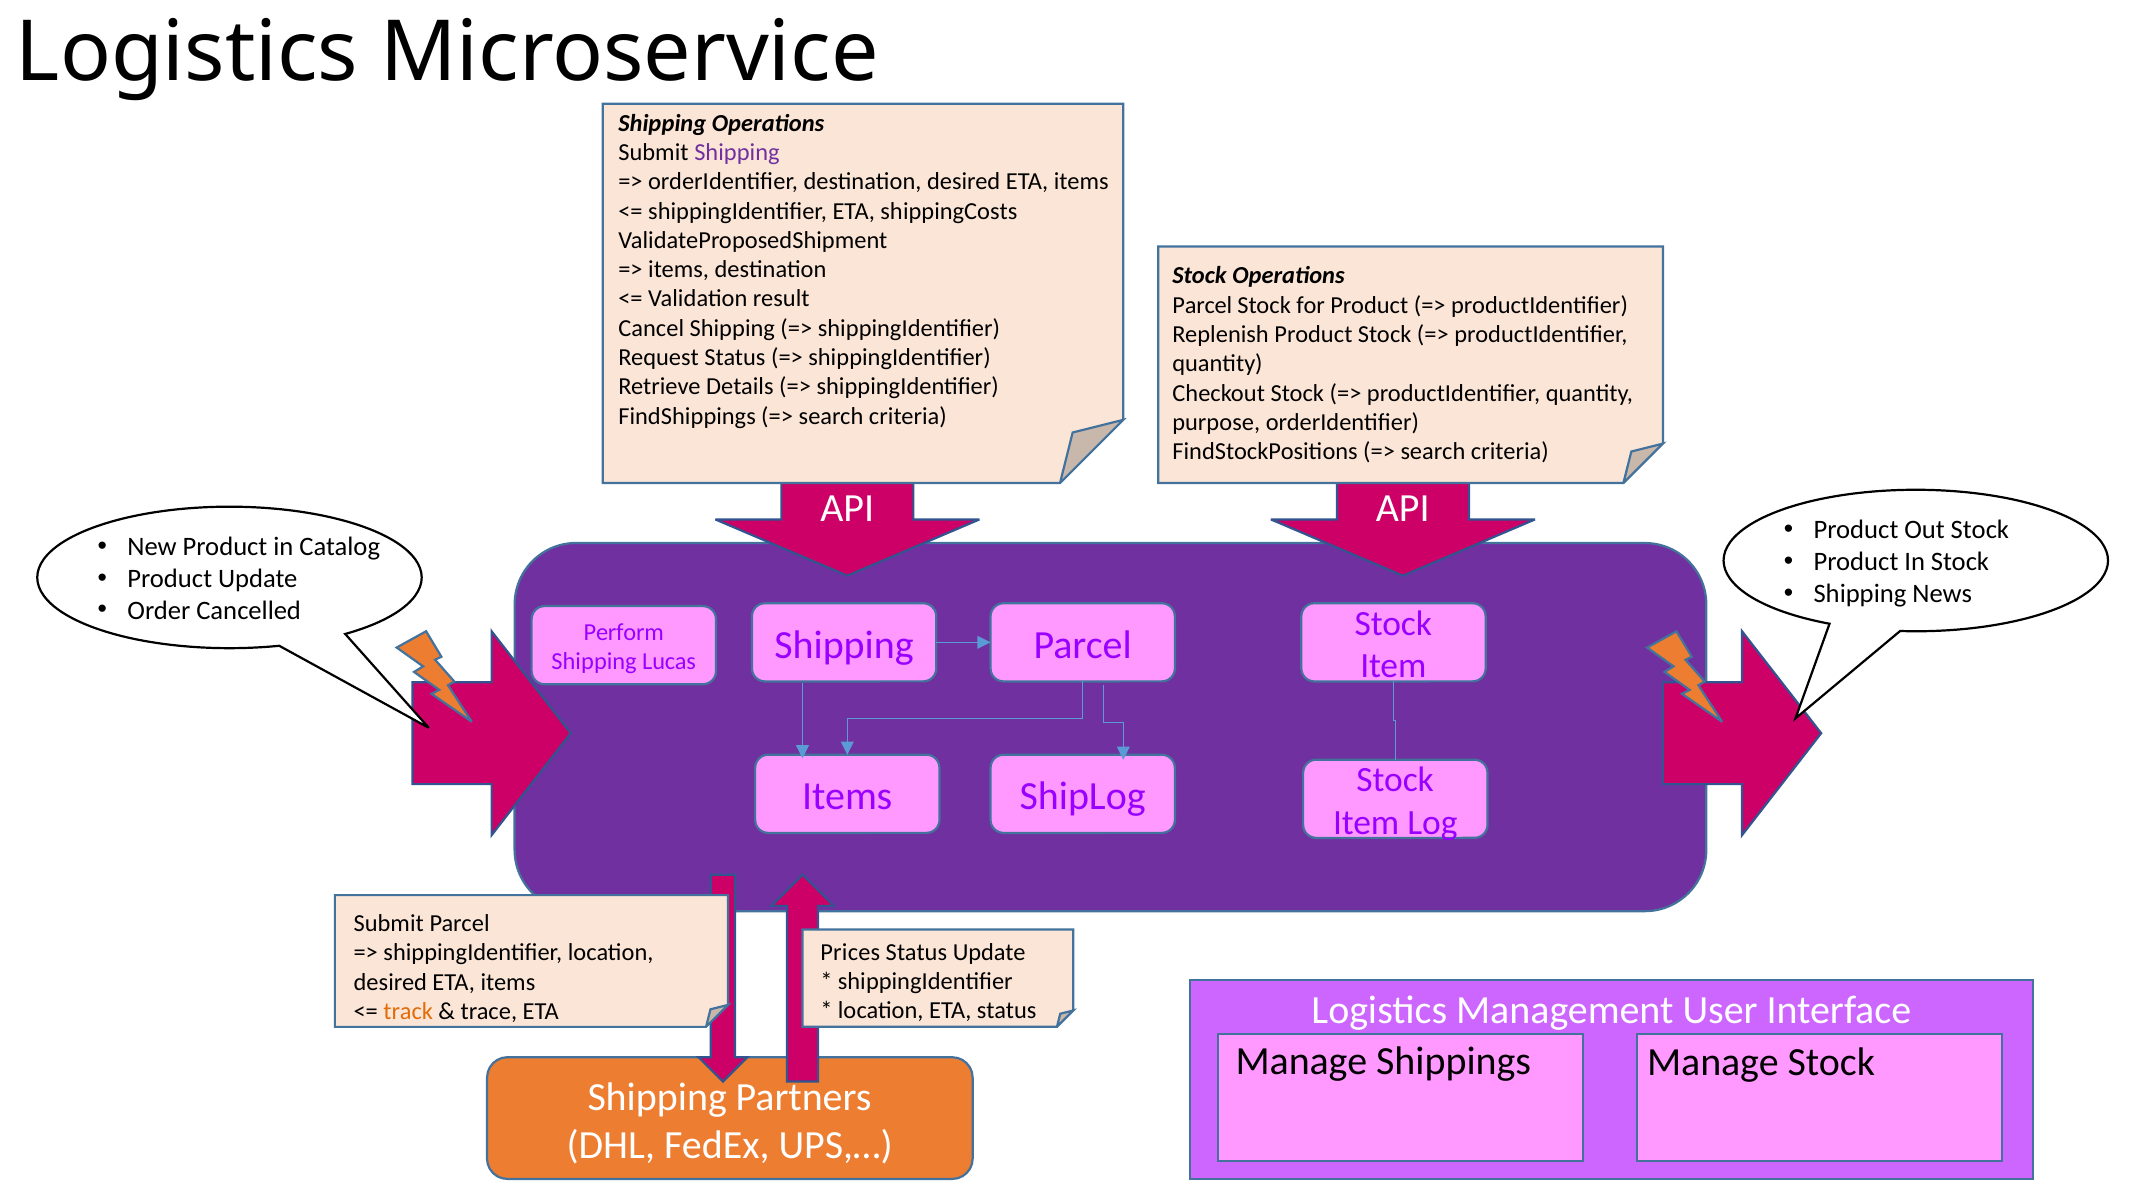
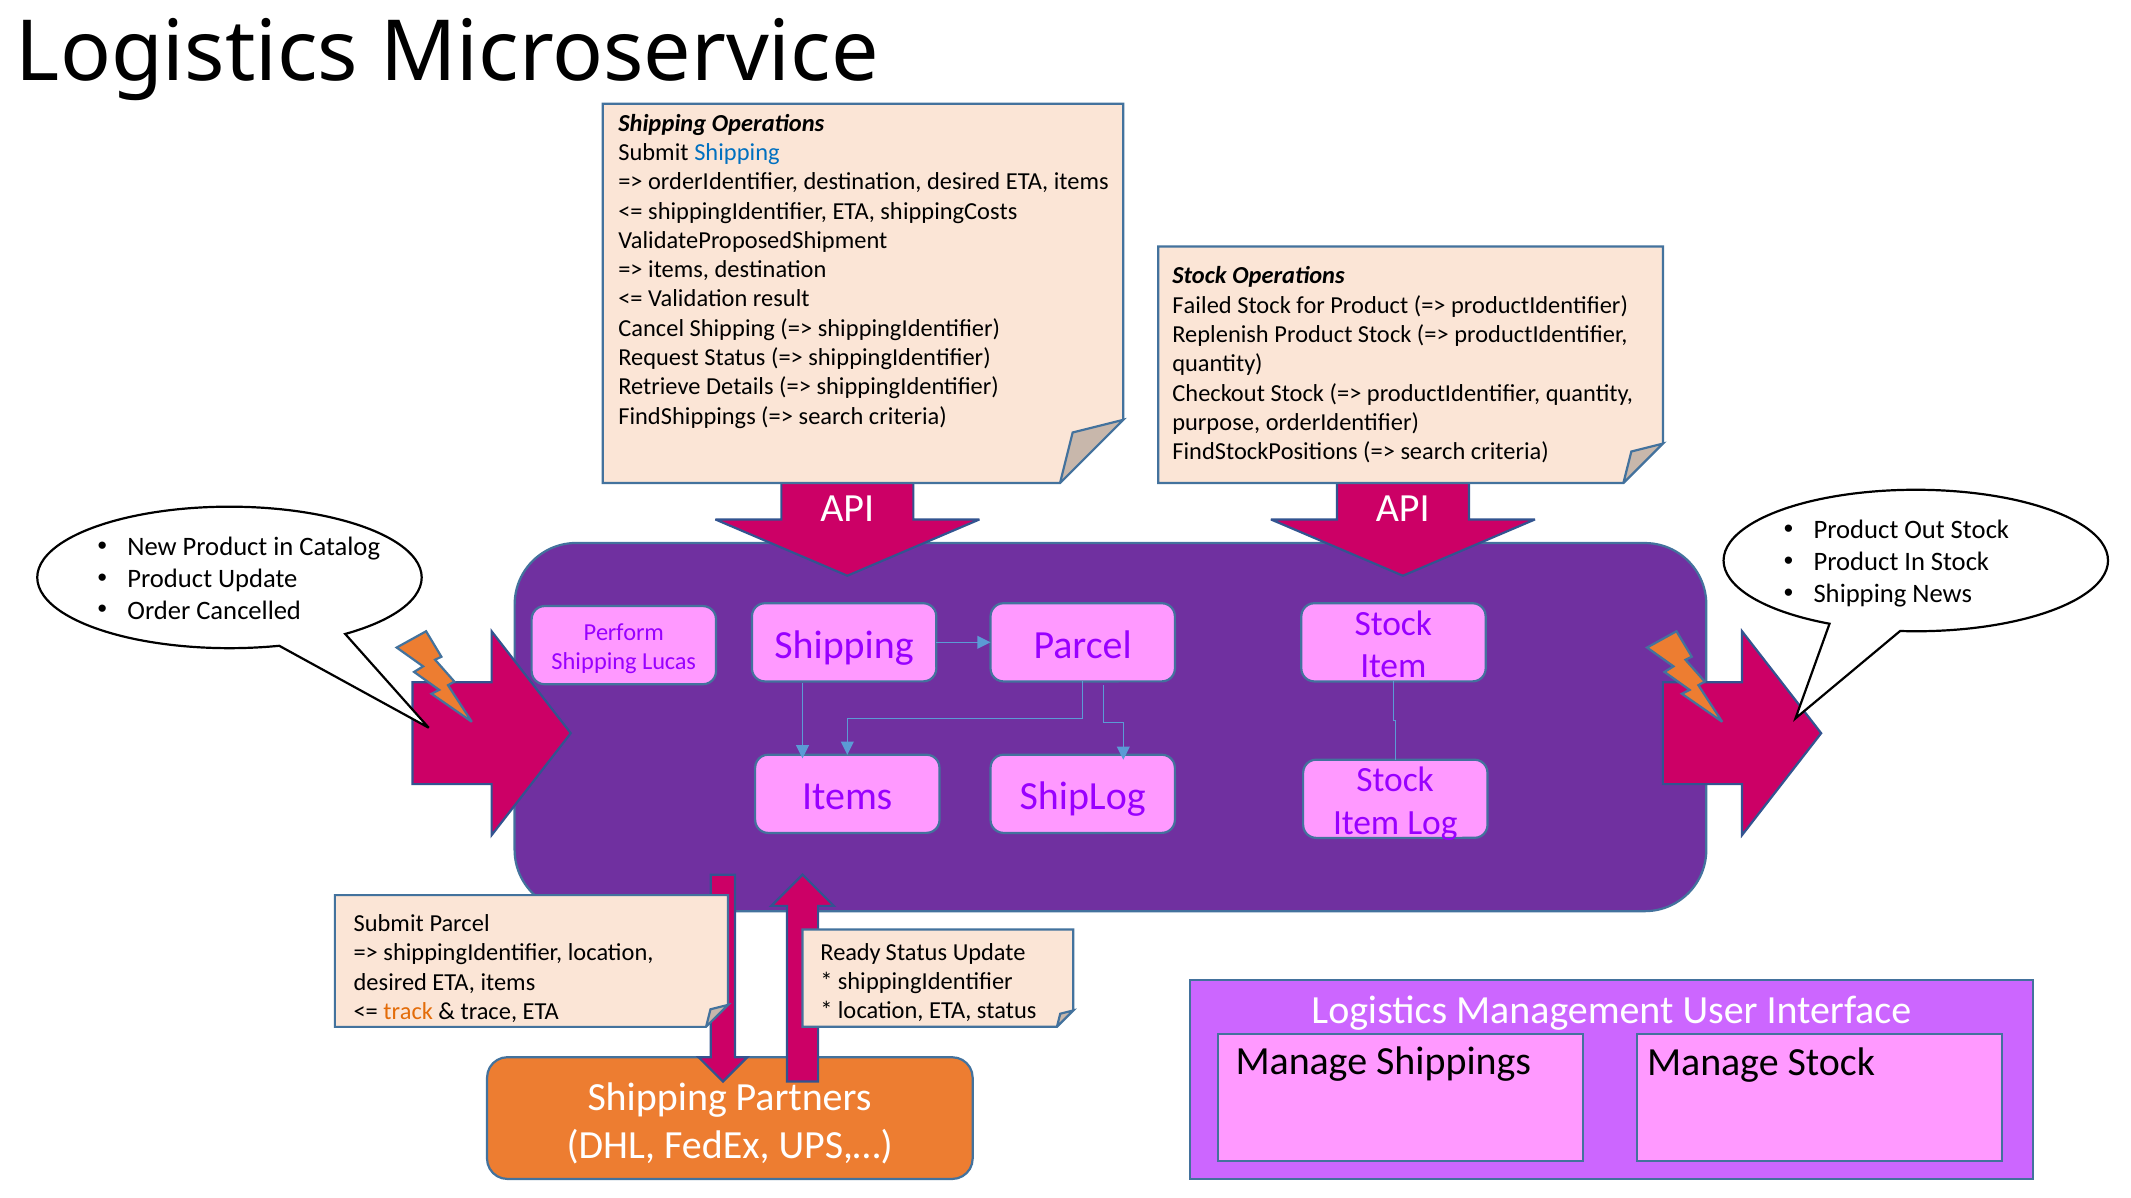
Shipping at (737, 152) colour: purple -> blue
Parcel at (1202, 305): Parcel -> Failed
Prices: Prices -> Ready
